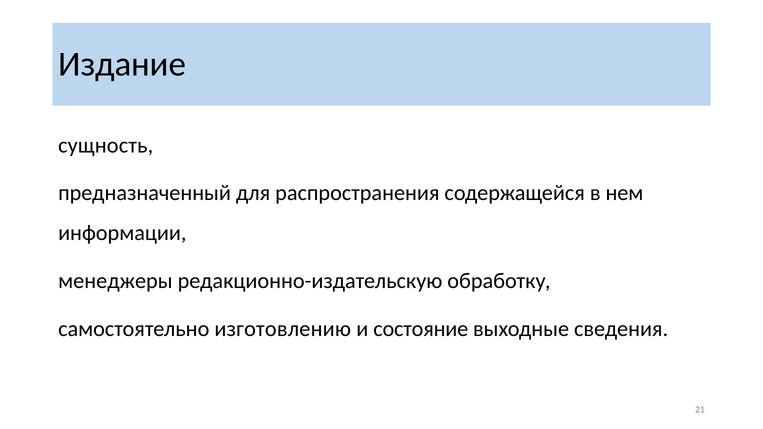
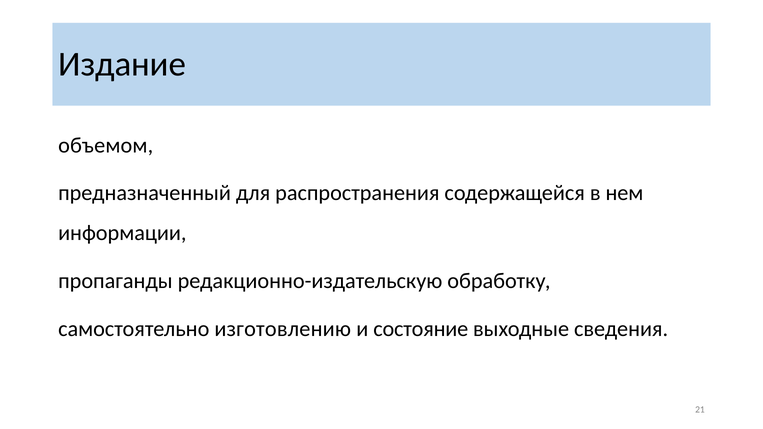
сущность: сущность -> объемом
менеджеры: менеджеры -> пропаганды
